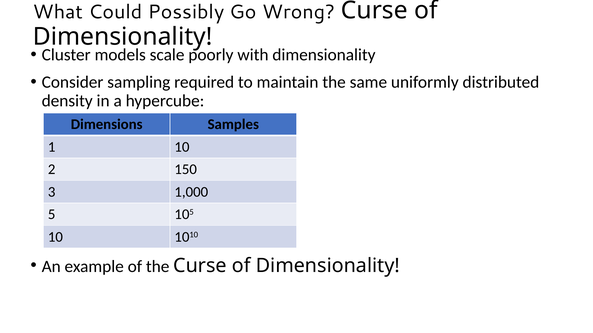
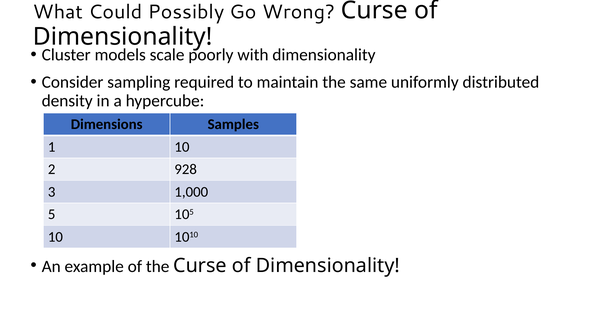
150: 150 -> 928
